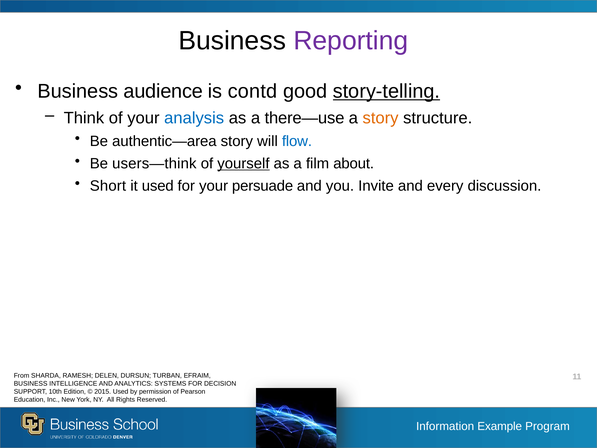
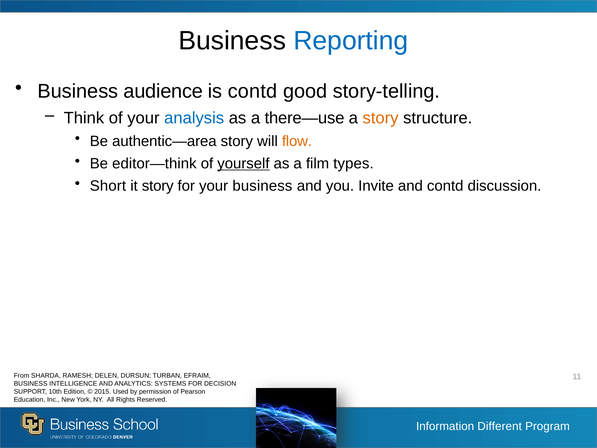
Reporting colour: purple -> blue
story-telling underline: present -> none
flow colour: blue -> orange
users—think: users—think -> editor—think
about: about -> types
it used: used -> story
your persuade: persuade -> business
and every: every -> contd
Example: Example -> Different
